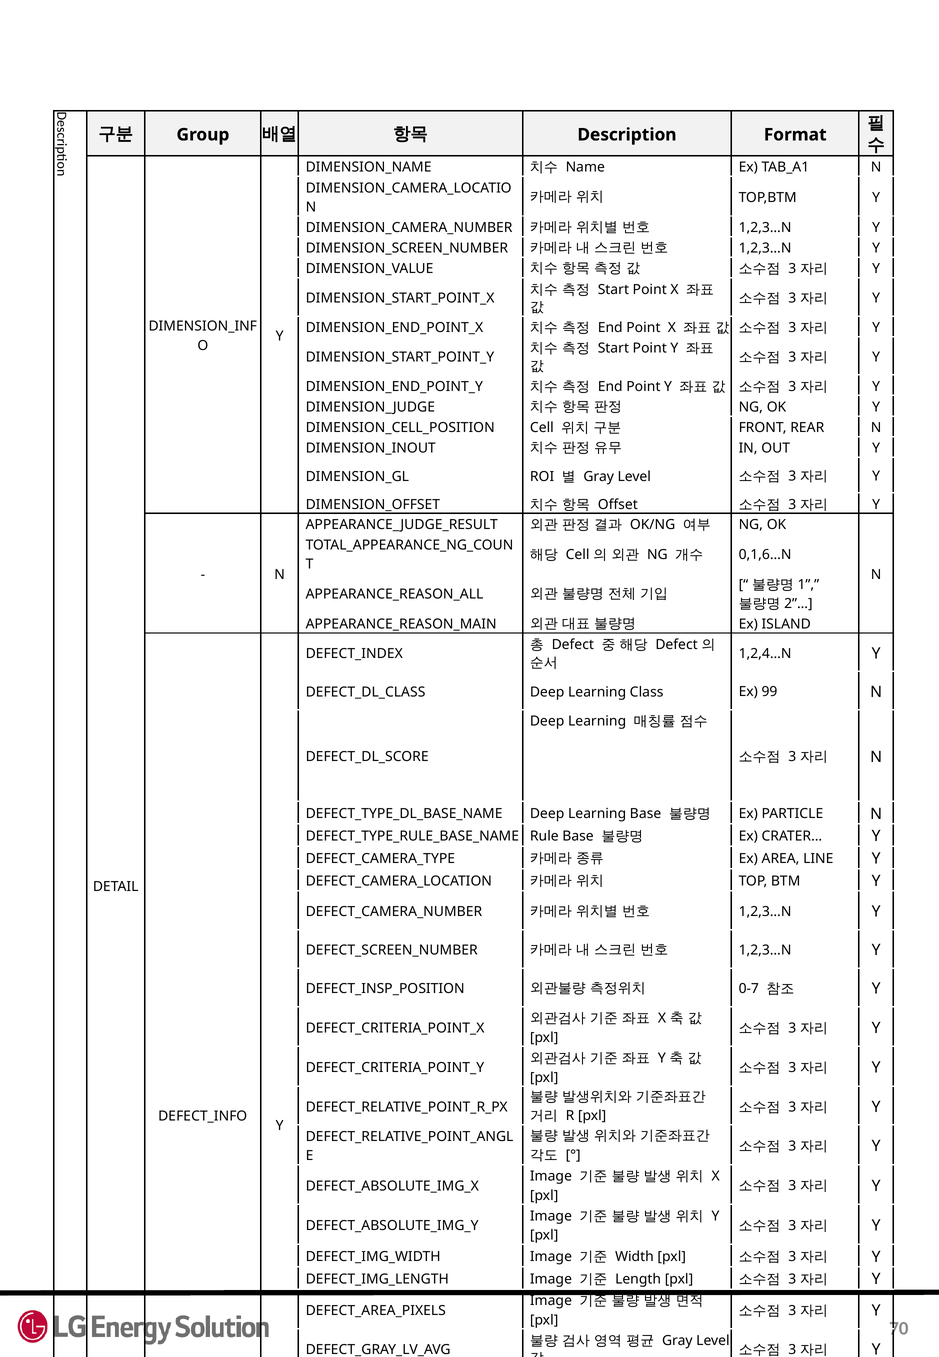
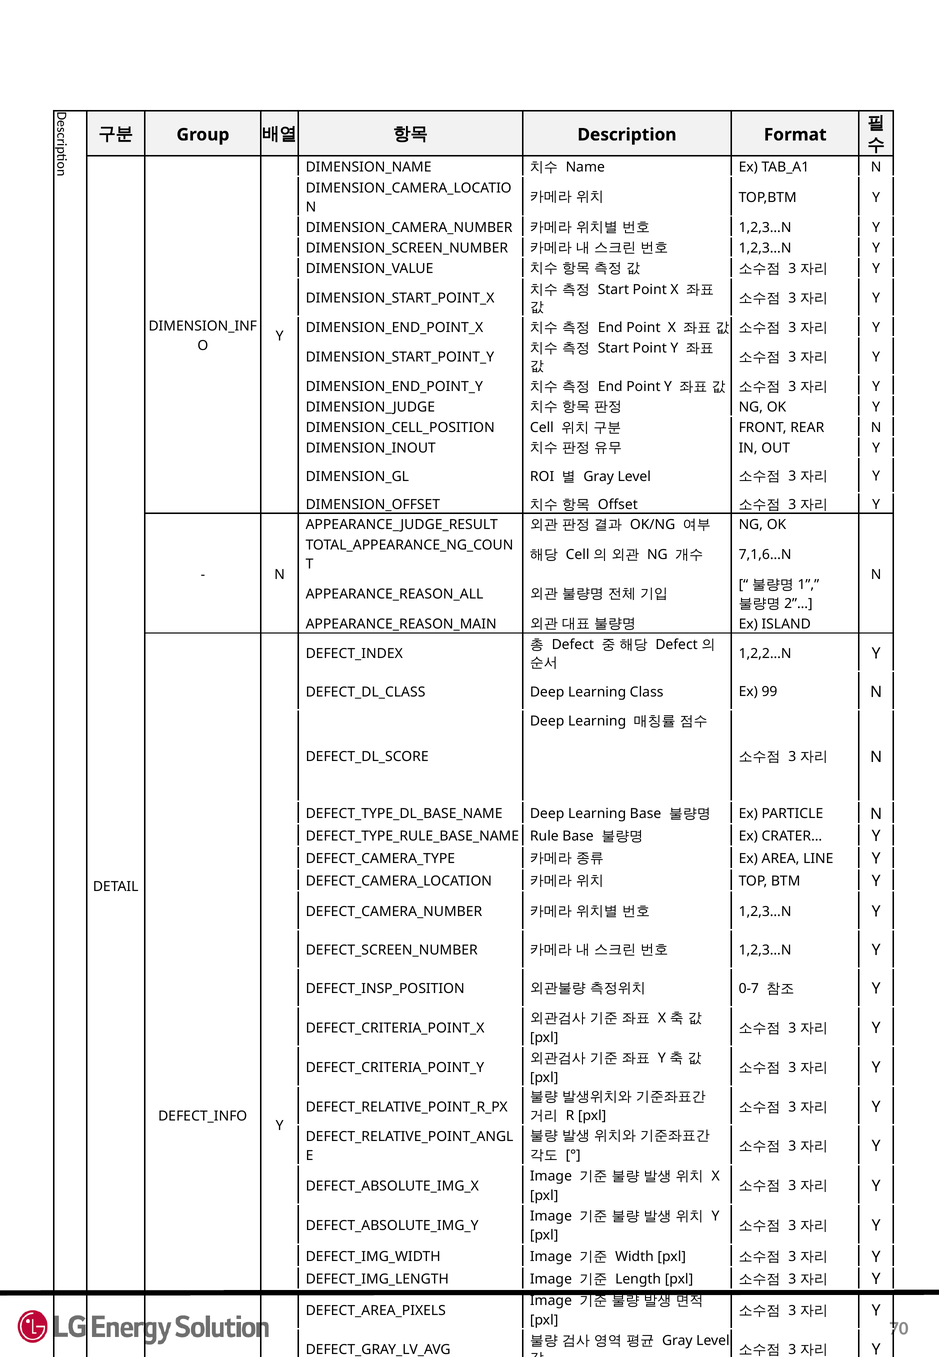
0,1,6…N: 0,1,6…N -> 7,1,6…N
1,2,4…N: 1,2,4…N -> 1,2,2…N
